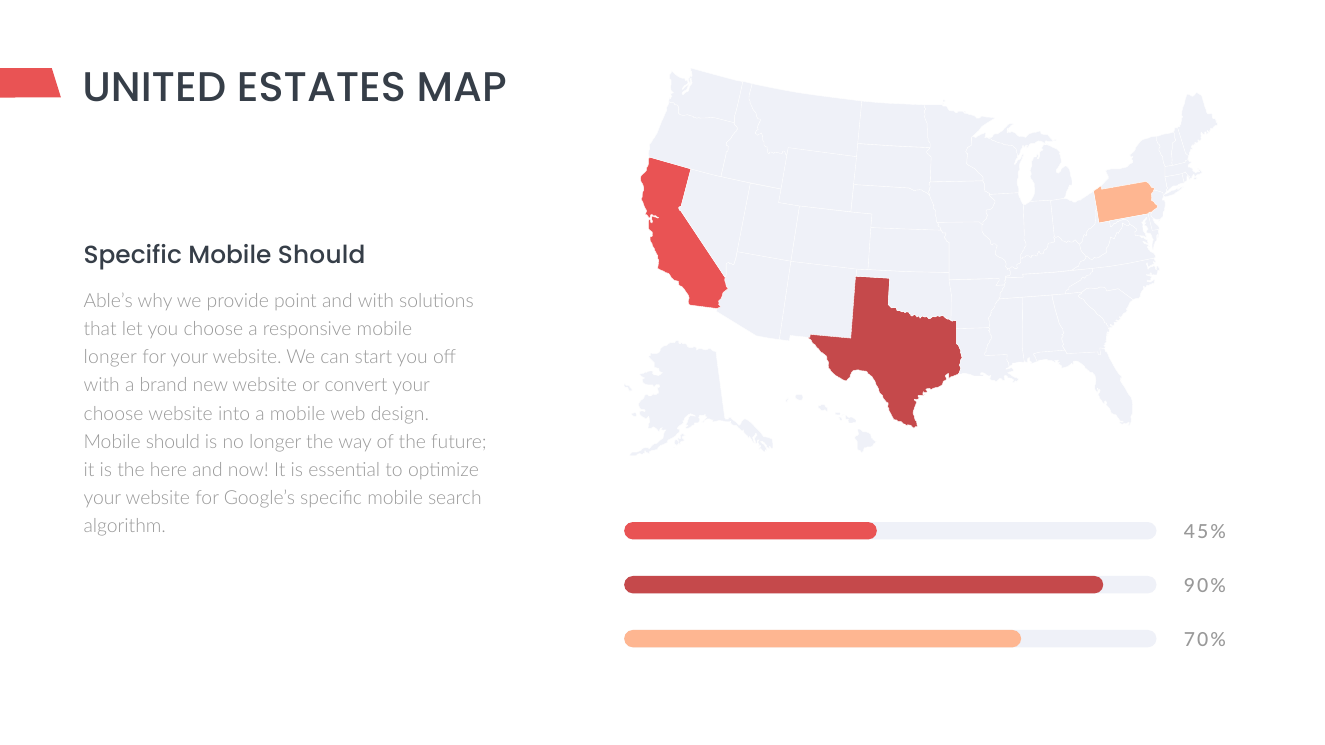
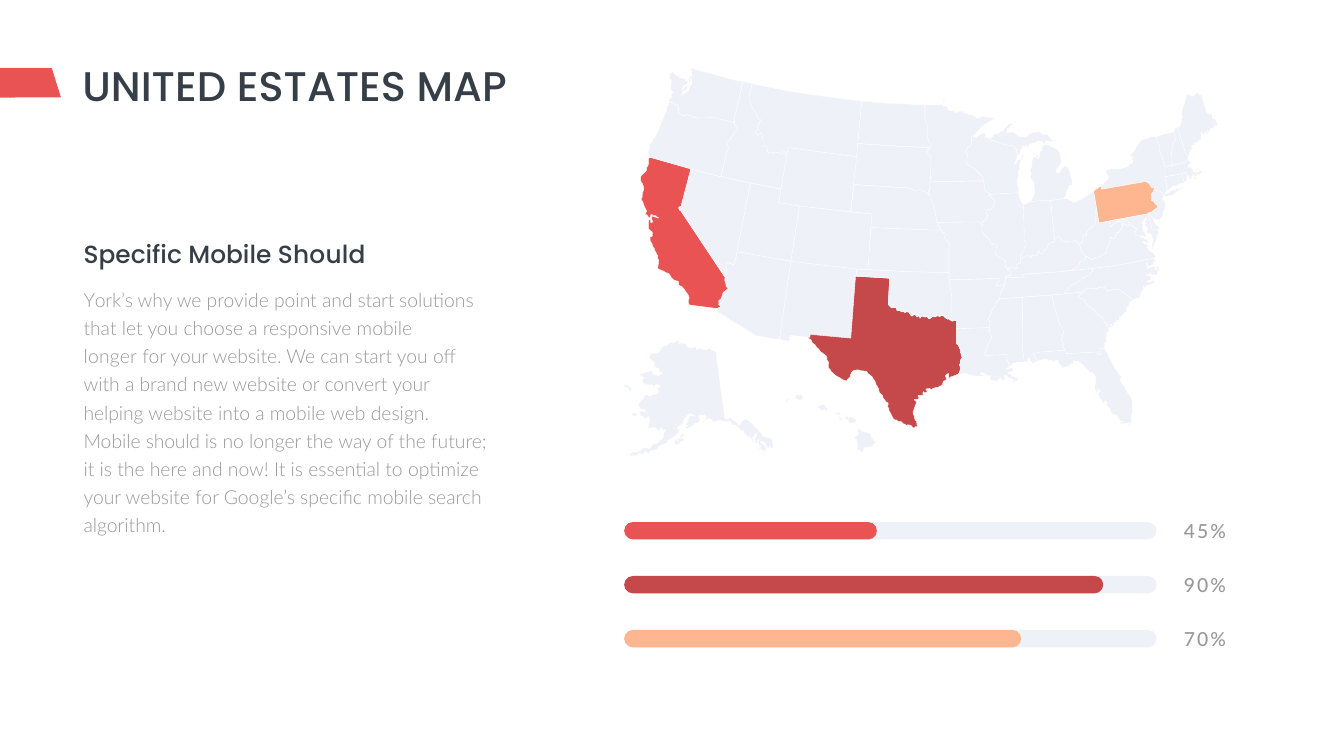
Able’s: Able’s -> York’s
and with: with -> start
choose at (114, 414): choose -> helping
